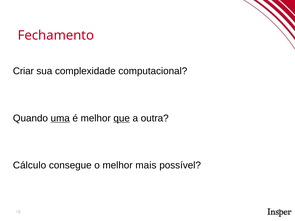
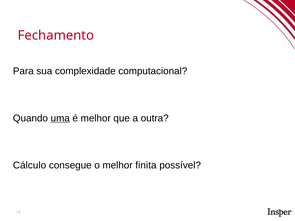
Criar: Criar -> Para
que underline: present -> none
mais: mais -> finita
